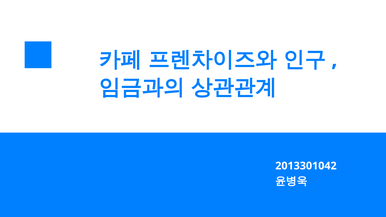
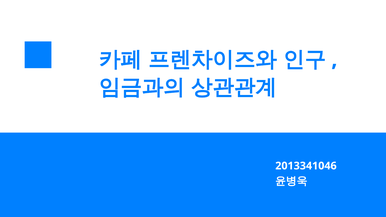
2013301042: 2013301042 -> 2013341046
